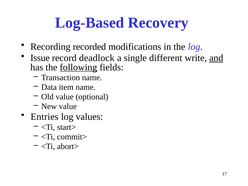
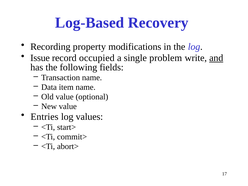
recorded: recorded -> property
deadlock: deadlock -> occupied
different: different -> problem
following underline: present -> none
